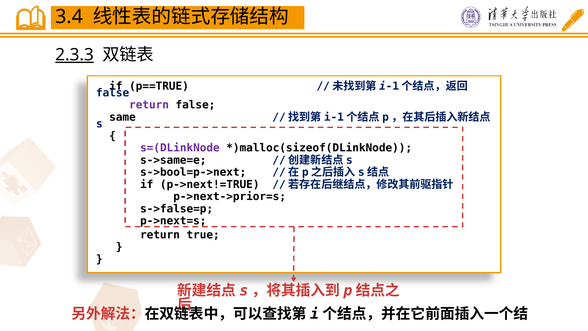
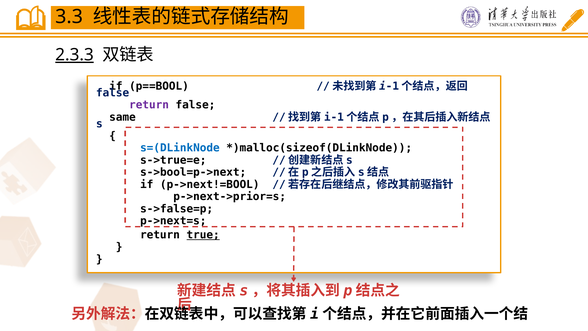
3.4: 3.4 -> 3.3
p==TRUE: p==TRUE -> p==BOOL
s=(DLinkNode colour: purple -> blue
s->same=e: s->same=e -> s->true=e
p->next!=TRUE: p->next!=TRUE -> p->next!=BOOL
true underline: none -> present
